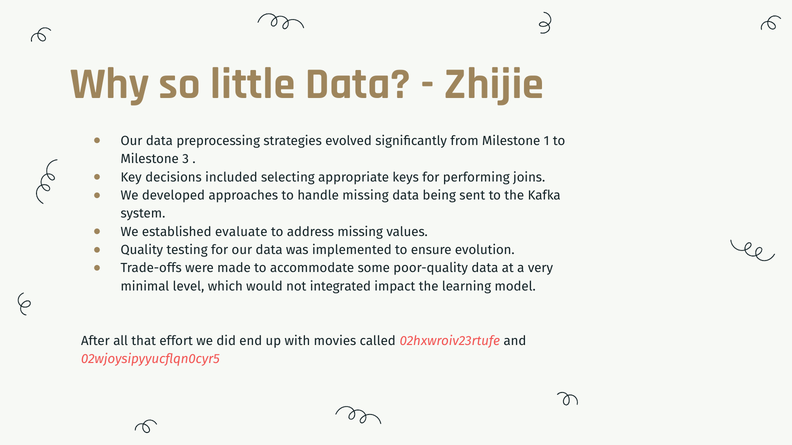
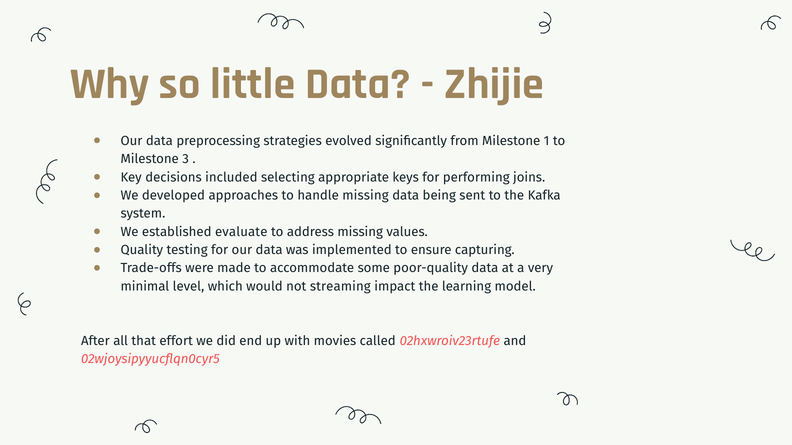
evolution: evolution -> capturing
integrated: integrated -> streaming
